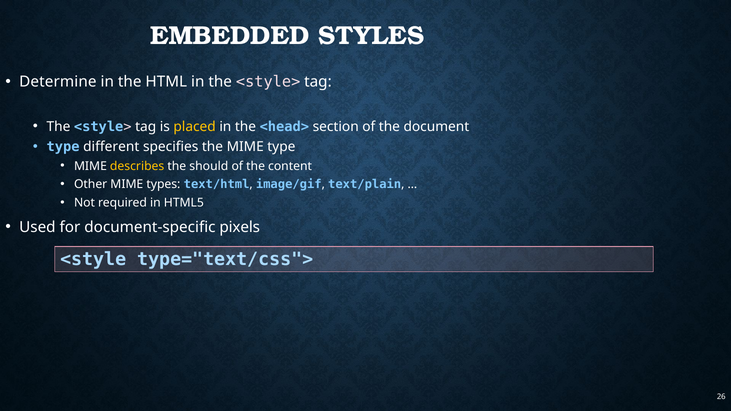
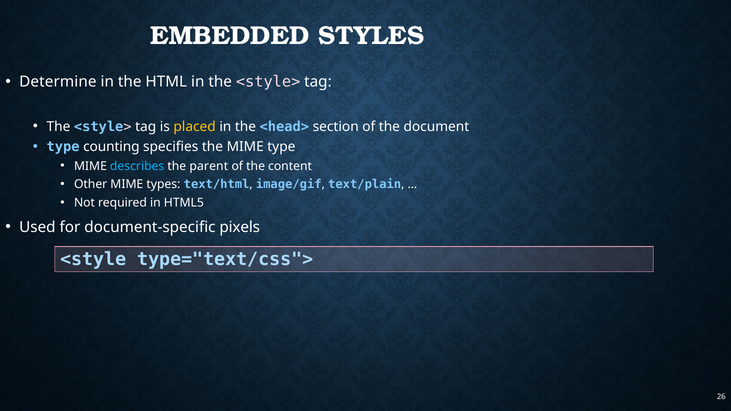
different: different -> counting
describes colour: yellow -> light blue
should: should -> parent
